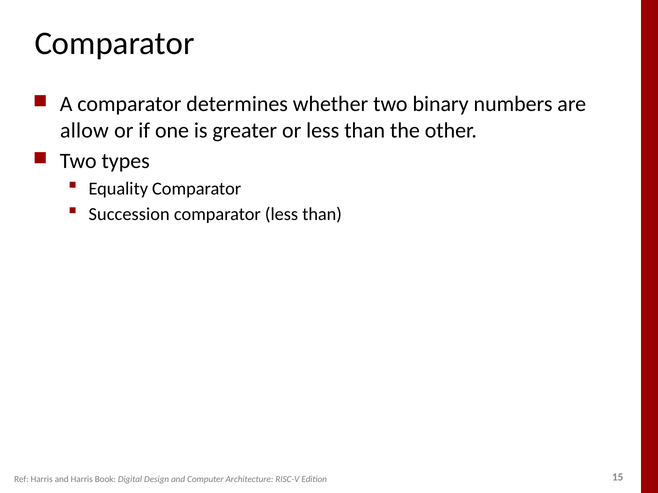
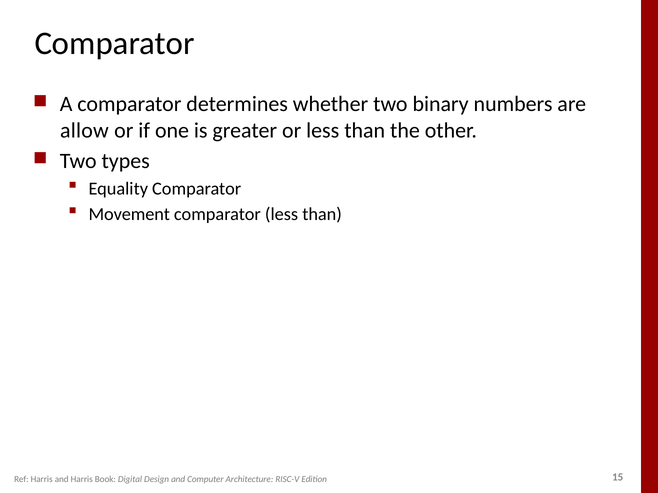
Succession: Succession -> Movement
